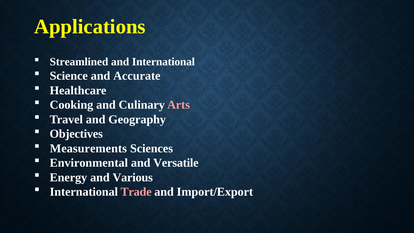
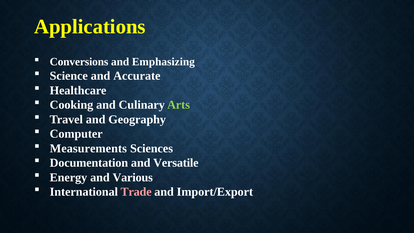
Streamlined: Streamlined -> Conversions
and International: International -> Emphasizing
Arts colour: pink -> light green
Objectives: Objectives -> Computer
Environmental: Environmental -> Documentation
